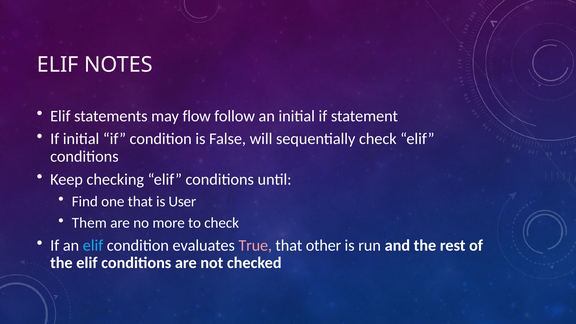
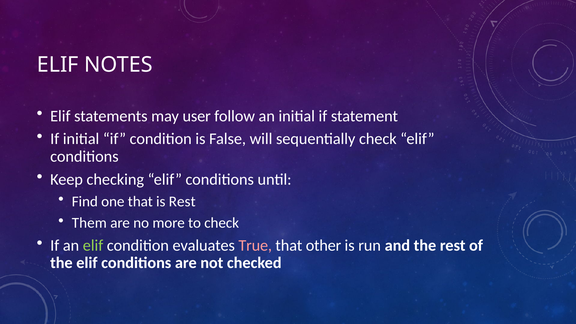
flow: flow -> user
is User: User -> Rest
elif at (93, 245) colour: light blue -> light green
